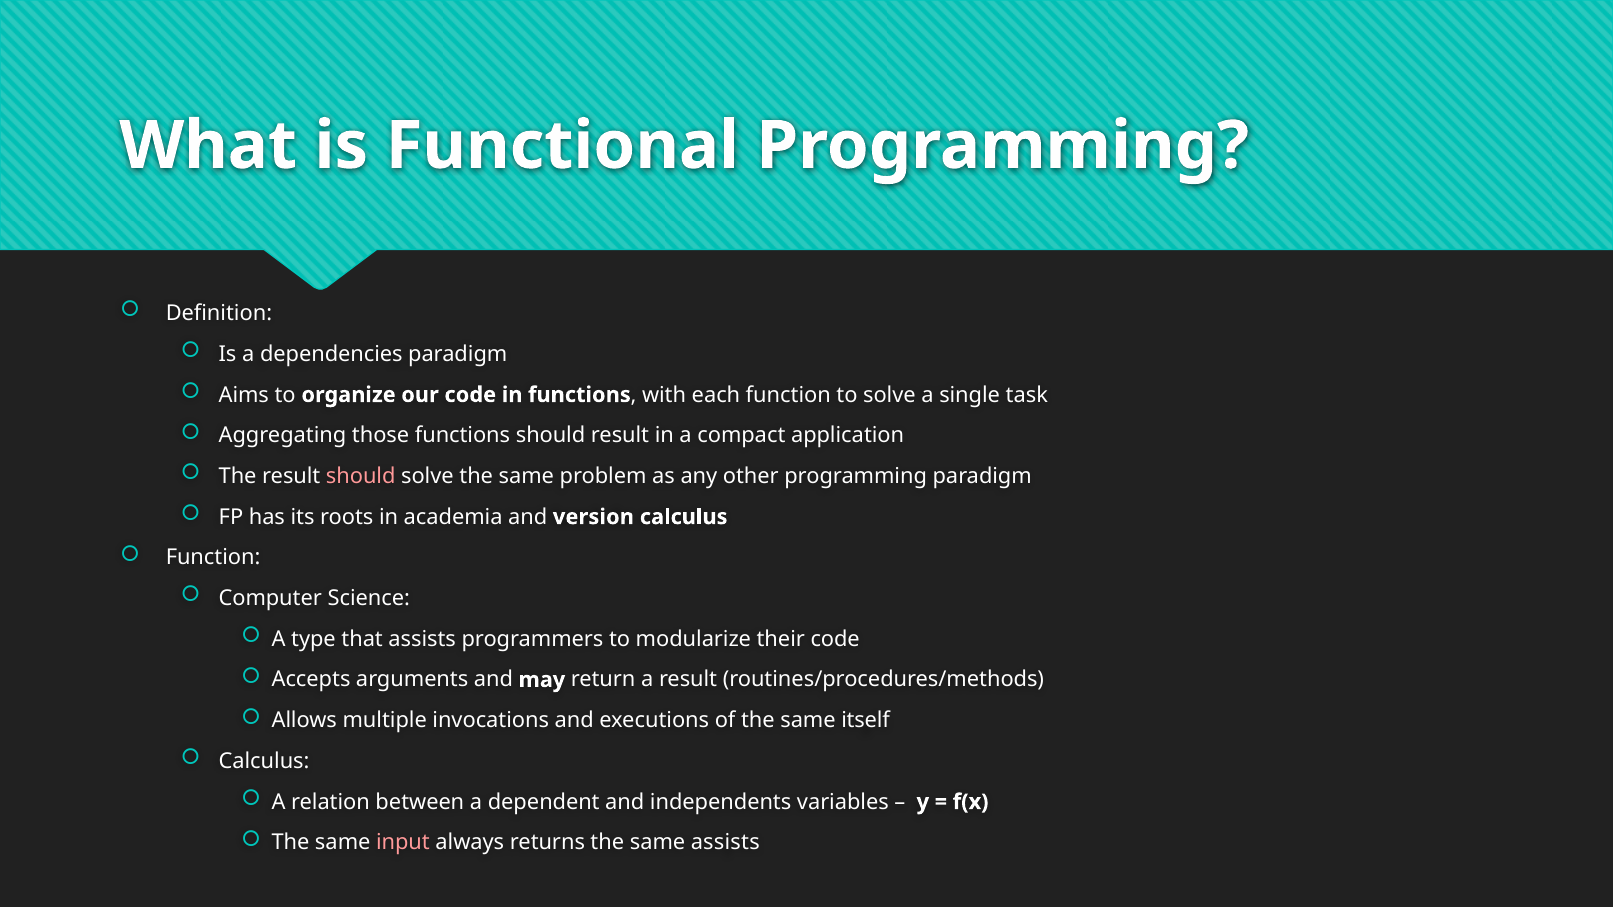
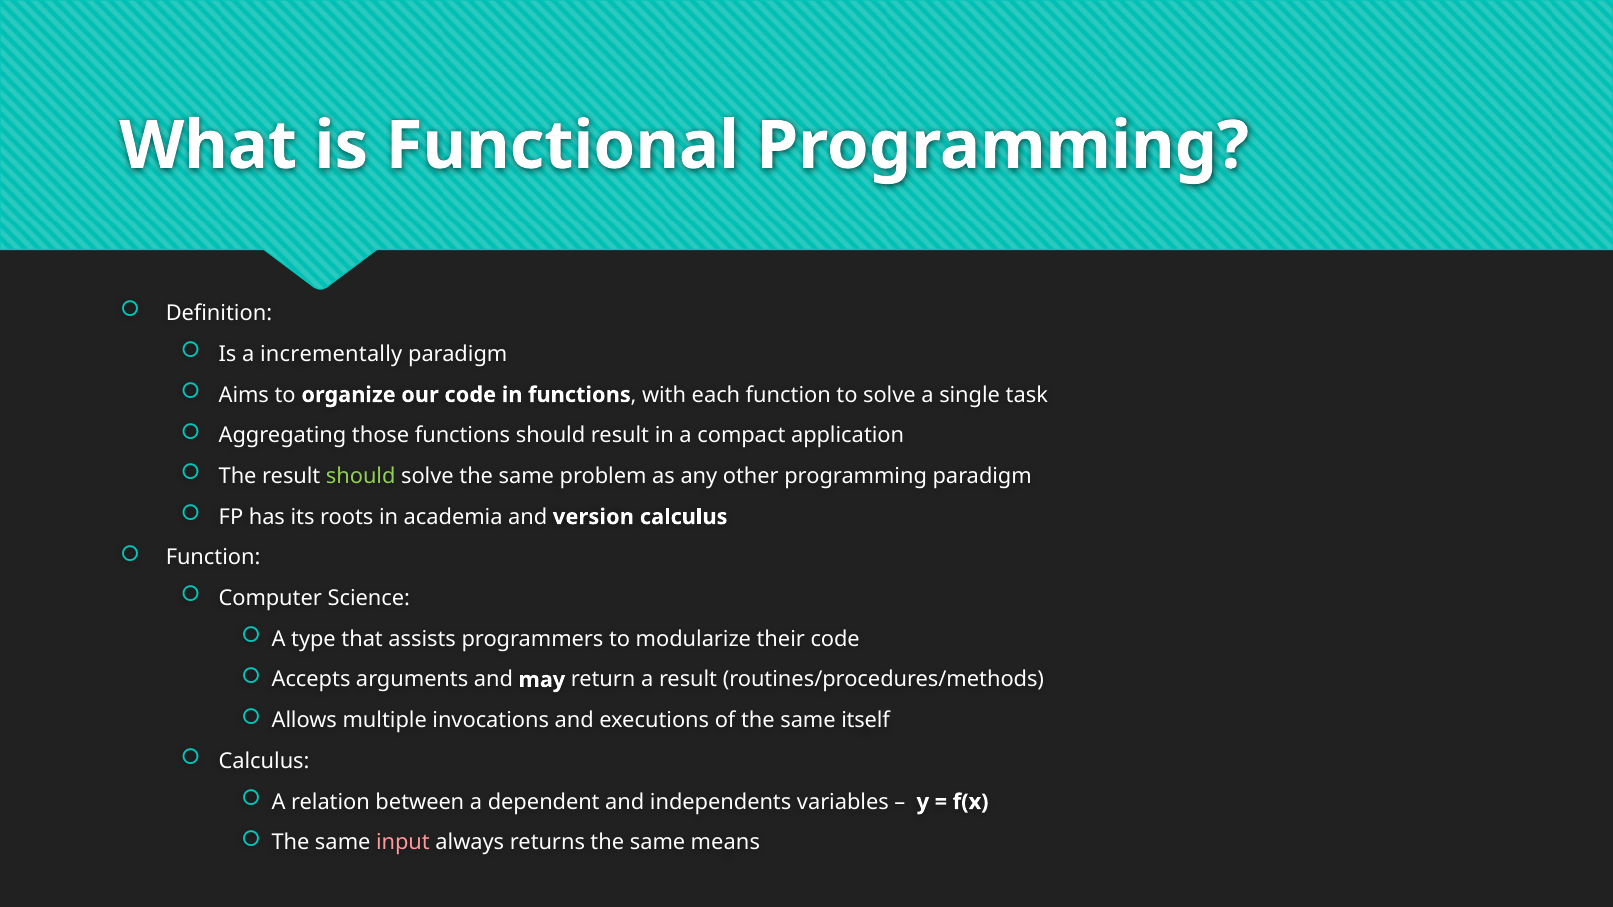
dependencies: dependencies -> incrementally
should at (361, 476) colour: pink -> light green
same assists: assists -> means
